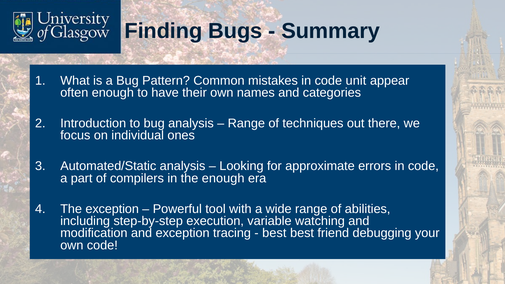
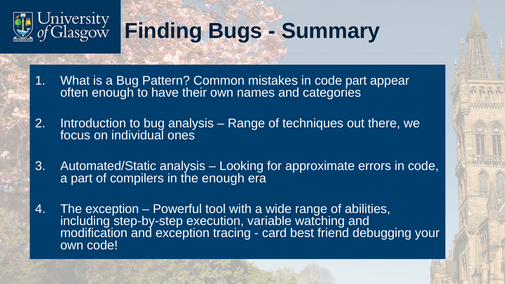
code unit: unit -> part
best at (274, 233): best -> card
